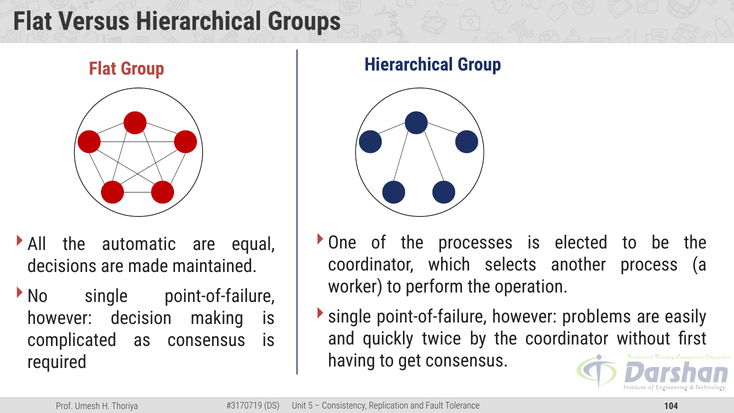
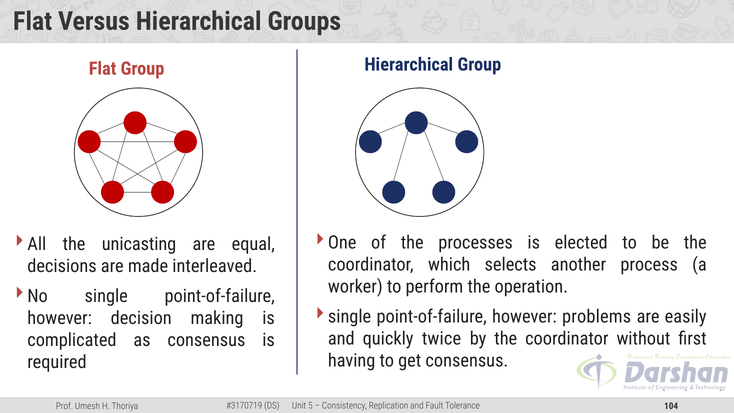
automatic: automatic -> unicasting
maintained: maintained -> interleaved
